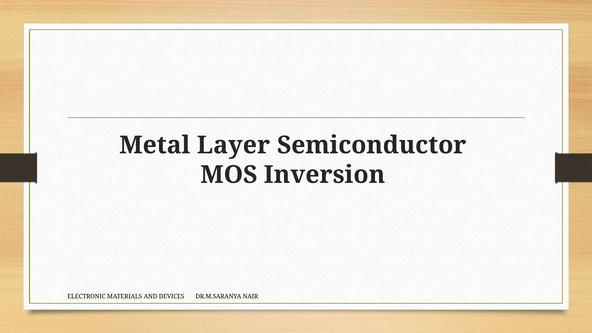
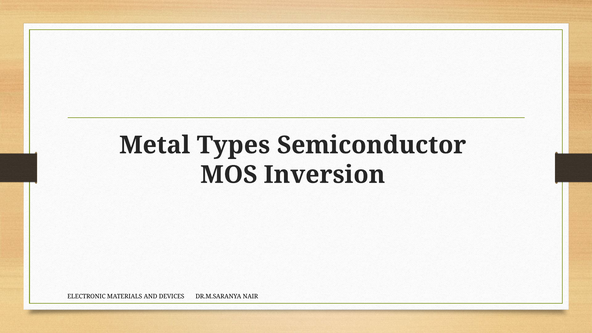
Layer: Layer -> Types
